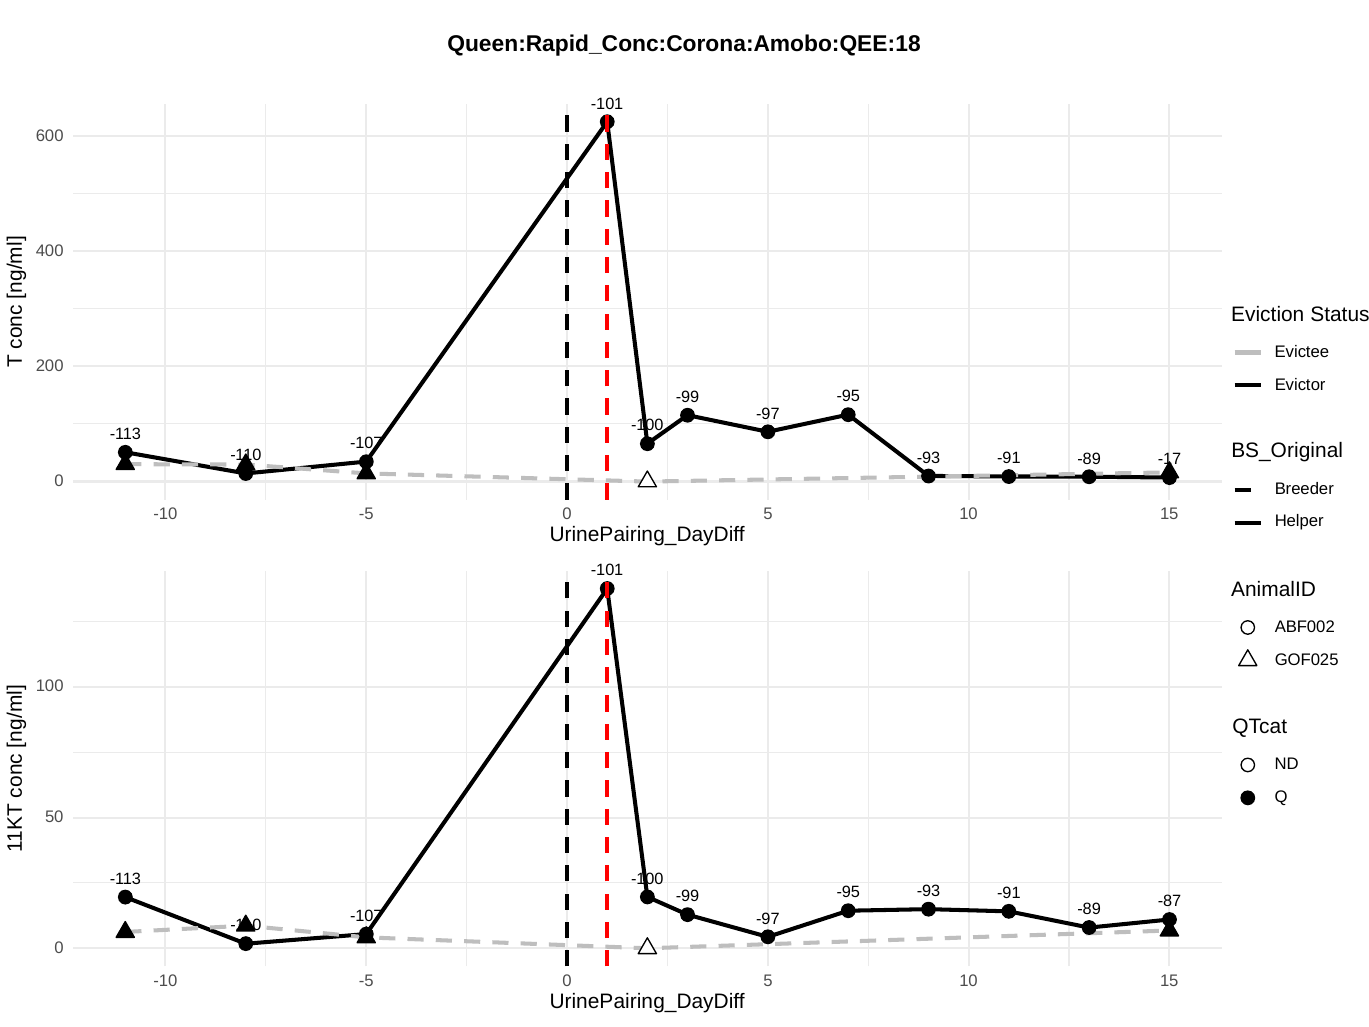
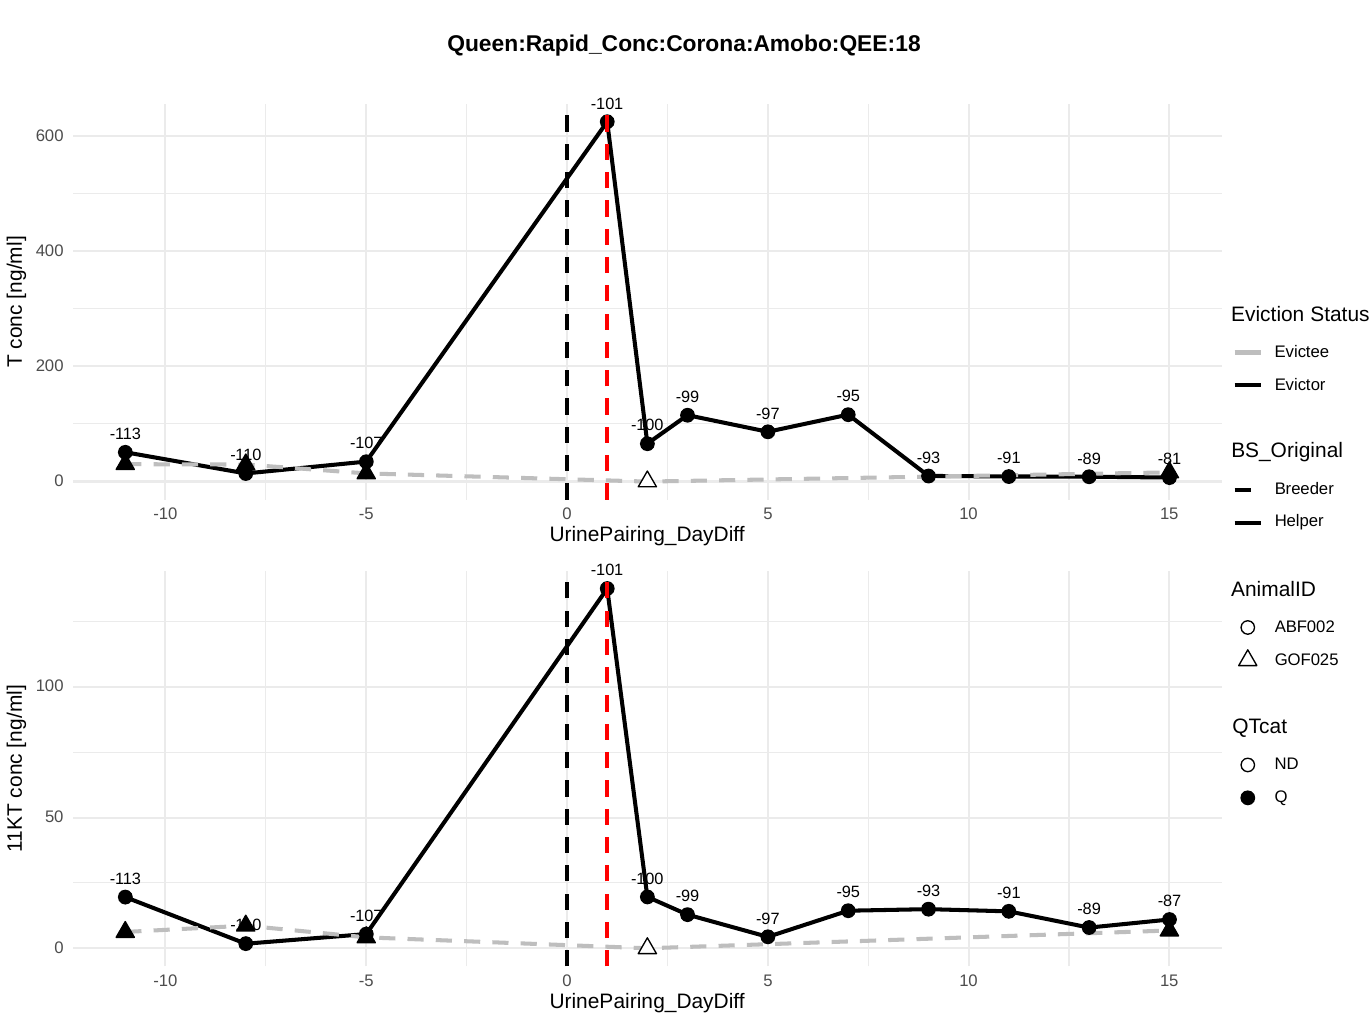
-17: -17 -> -81
